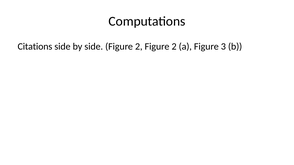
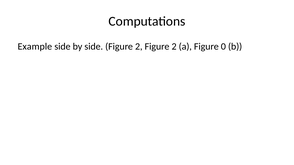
Citations: Citations -> Example
3: 3 -> 0
